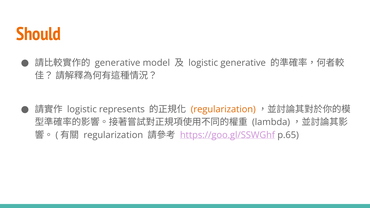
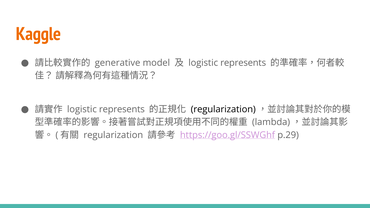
Should: Should -> Kaggle
generative at (243, 63): generative -> represents
regularization at (223, 109) colour: orange -> black
p.65: p.65 -> p.29
